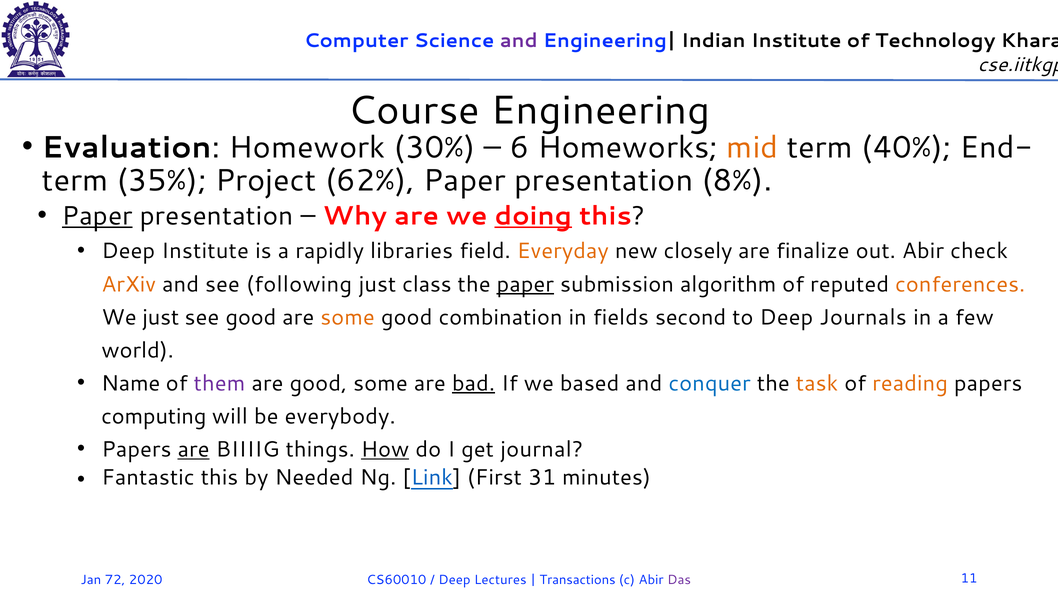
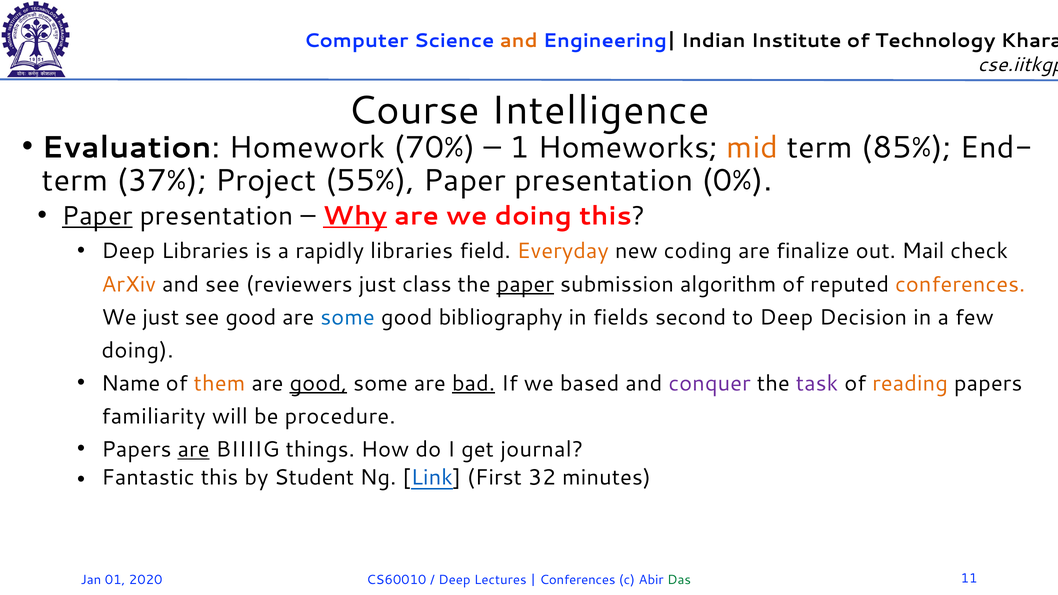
and at (519, 41) colour: purple -> orange
Engineering: Engineering -> Intelligence
30%: 30% -> 70%
6: 6 -> 1
40%: 40% -> 85%
35%: 35% -> 37%
62%: 62% -> 55%
8%: 8% -> 0%
Why underline: none -> present
doing at (533, 216) underline: present -> none
Deep Institute: Institute -> Libraries
closely: closely -> coding
out Abir: Abir -> Mail
following: following -> reviewers
some at (348, 317) colour: orange -> blue
combination: combination -> bibliography
Journals: Journals -> Decision
world at (138, 350): world -> doing
them colour: purple -> orange
good at (318, 383) underline: none -> present
conquer colour: blue -> purple
task colour: orange -> purple
computing: computing -> familiarity
everybody: everybody -> procedure
How underline: present -> none
Needed: Needed -> Student
31: 31 -> 32
72: 72 -> 01
Transactions at (578, 580): Transactions -> Conferences
Das colour: purple -> green
